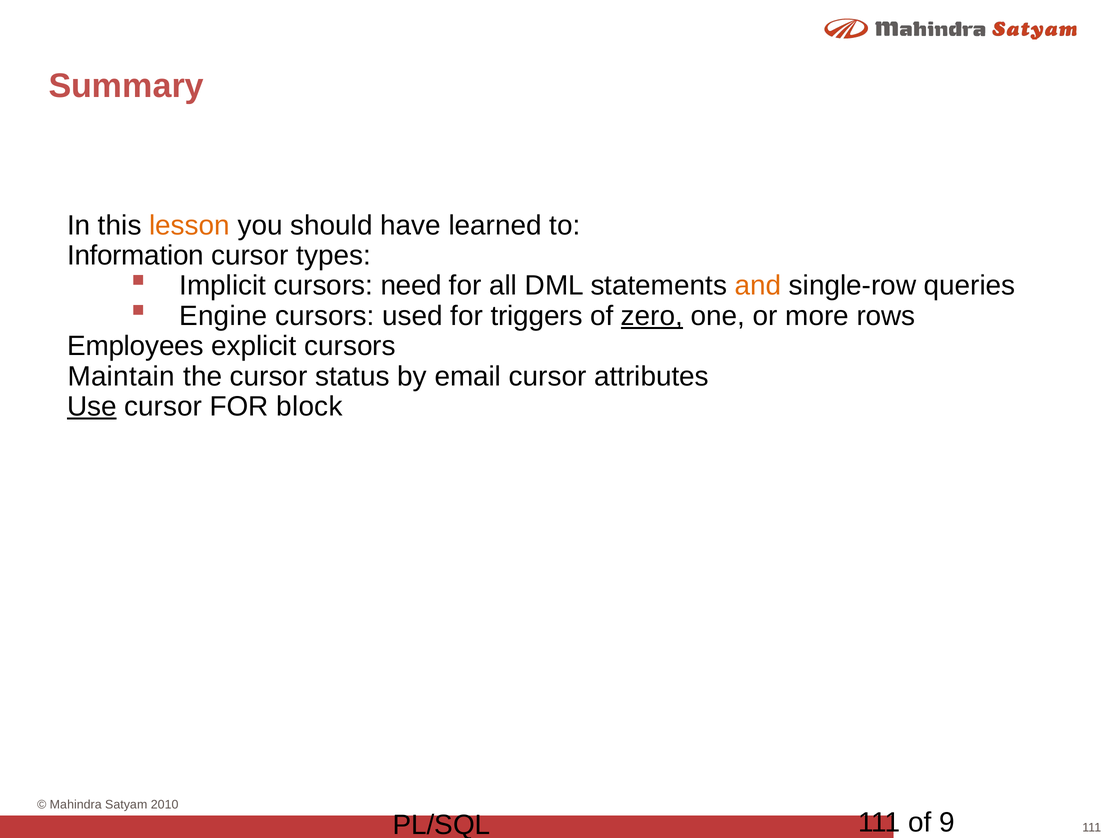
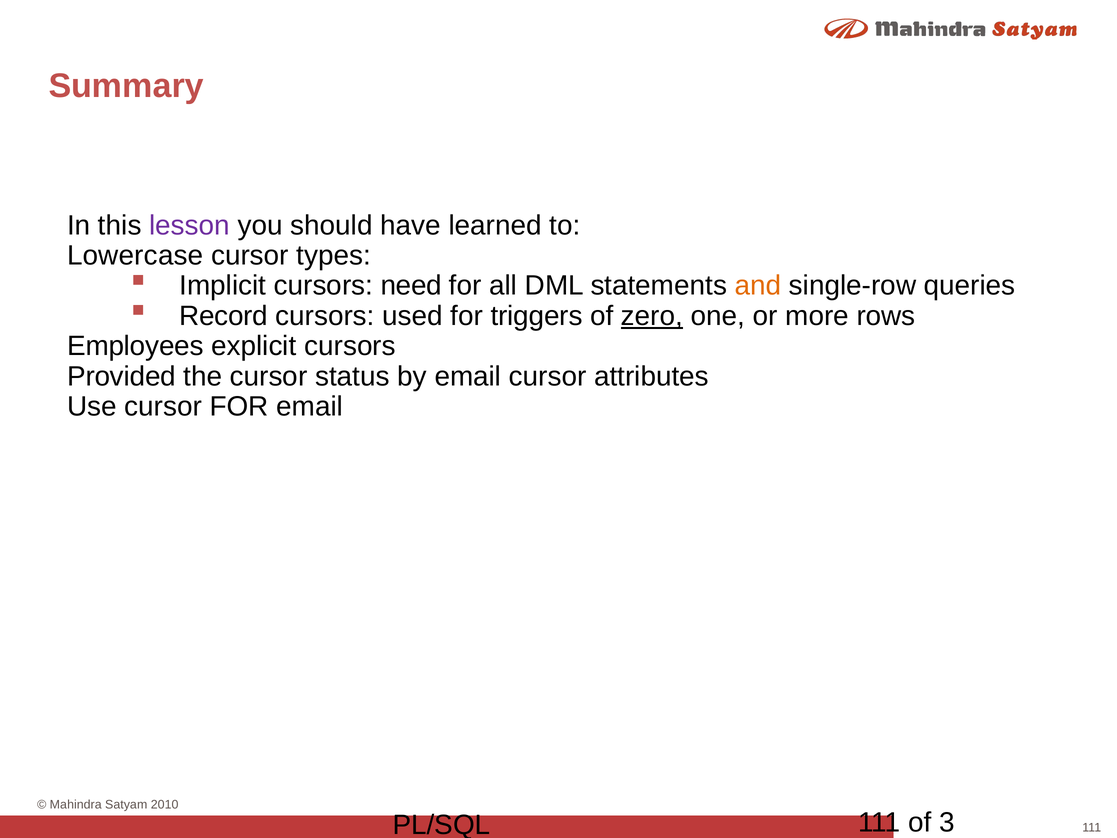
lesson colour: orange -> purple
Information: Information -> Lowercase
Engine: Engine -> Record
Maintain: Maintain -> Provided
Use underline: present -> none
FOR block: block -> email
9: 9 -> 3
